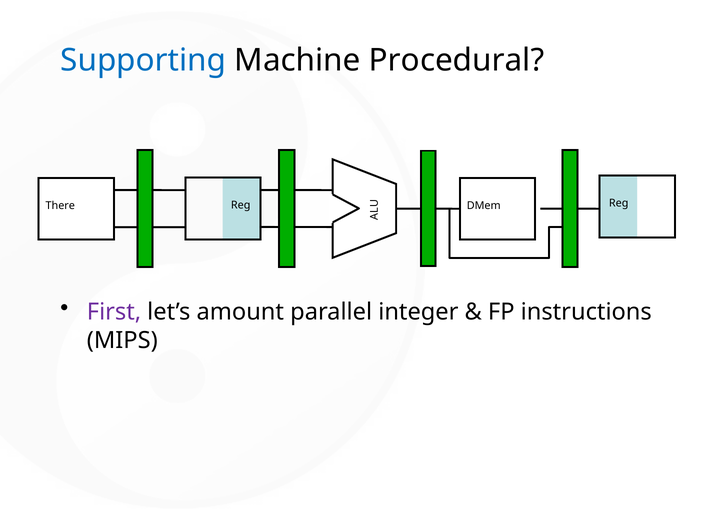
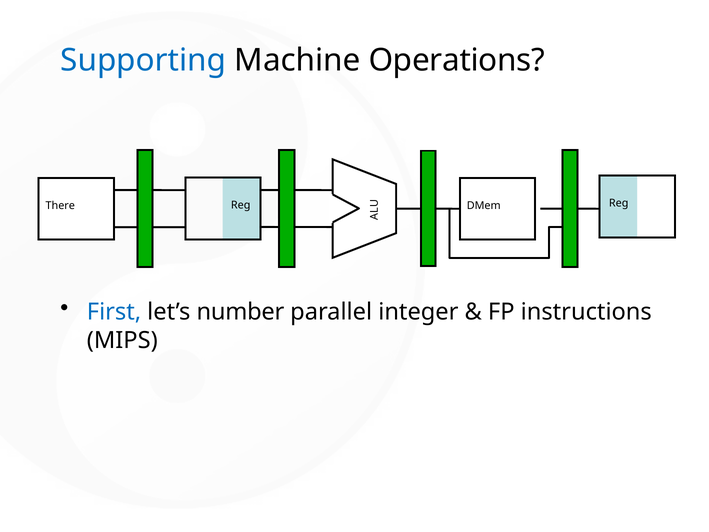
Procedural: Procedural -> Operations
First colour: purple -> blue
amount: amount -> number
